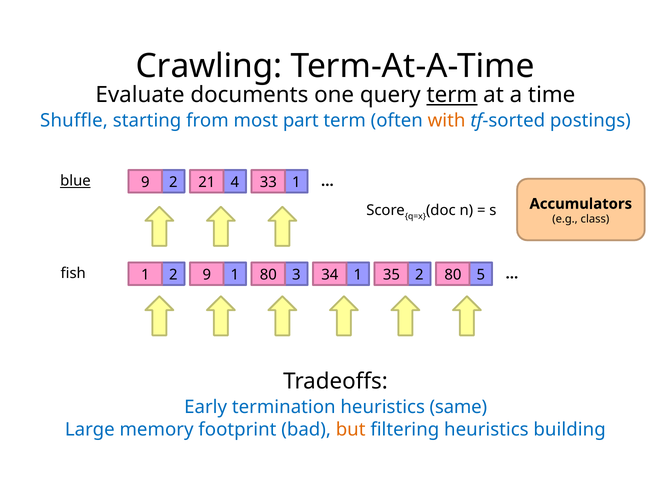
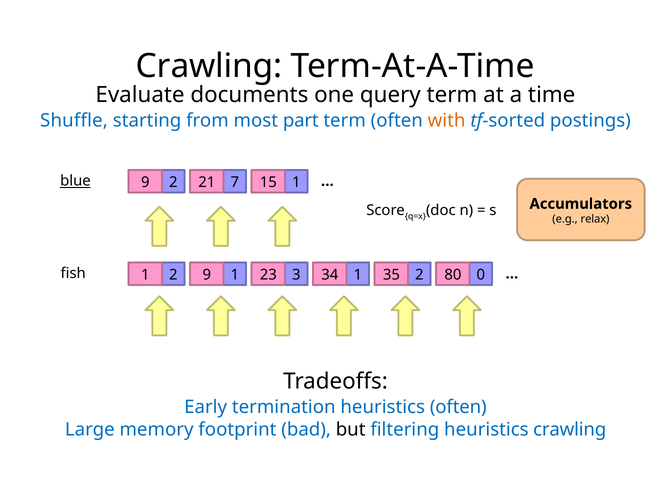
term at (452, 95) underline: present -> none
4: 4 -> 7
33: 33 -> 15
class: class -> relax
5: 5 -> 0
9 80: 80 -> 23
heuristics same: same -> often
but colour: orange -> black
heuristics building: building -> crawling
